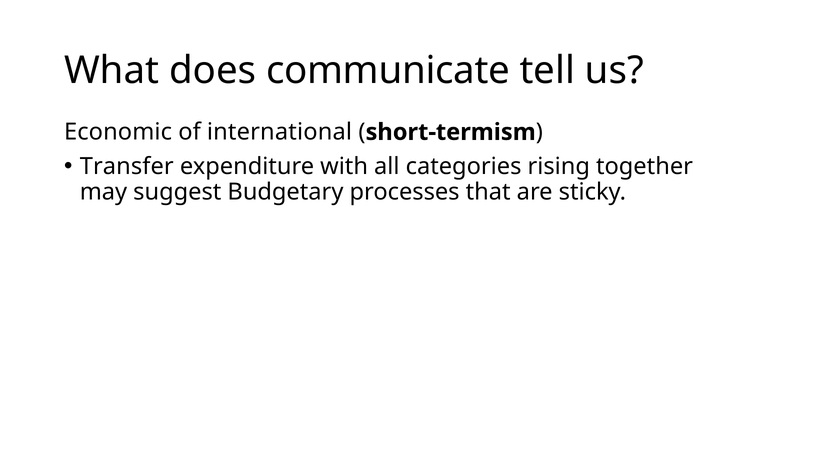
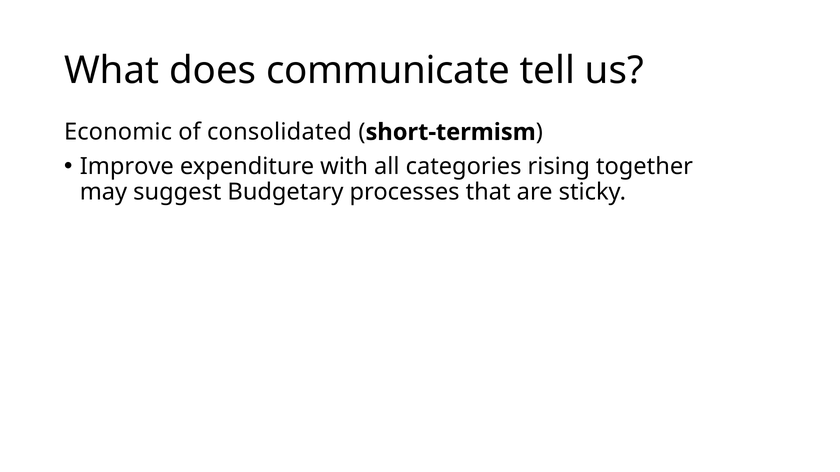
international: international -> consolidated
Transfer: Transfer -> Improve
